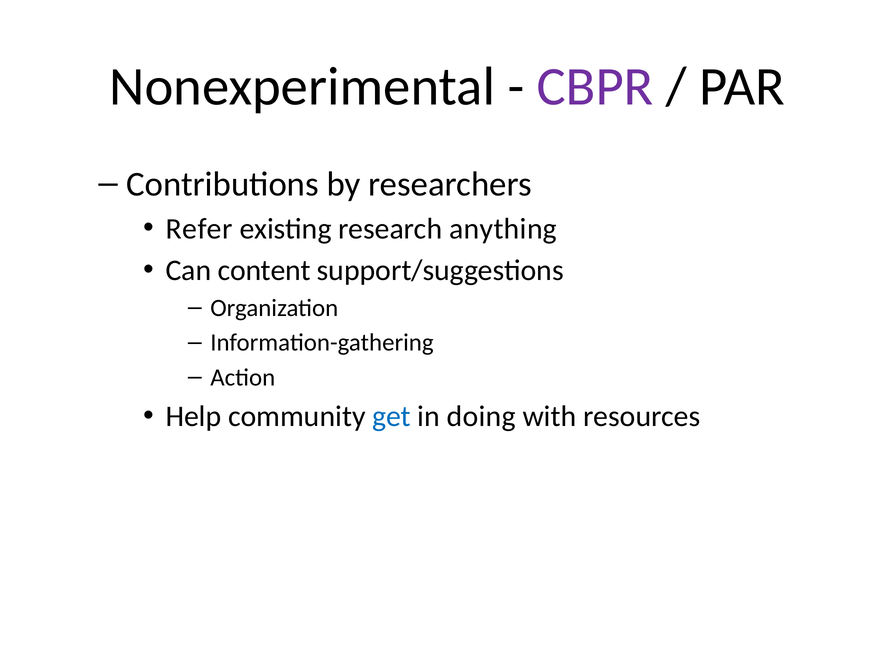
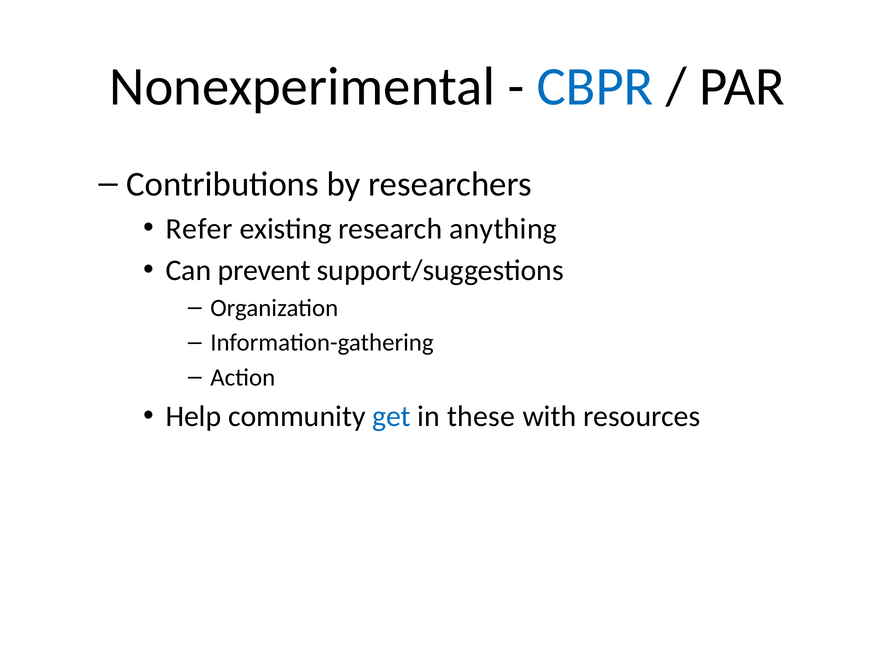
CBPR colour: purple -> blue
content: content -> prevent
doing: doing -> these
